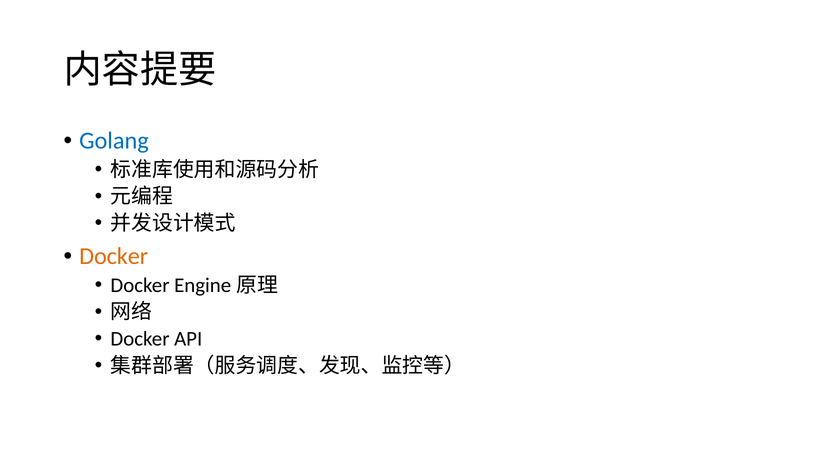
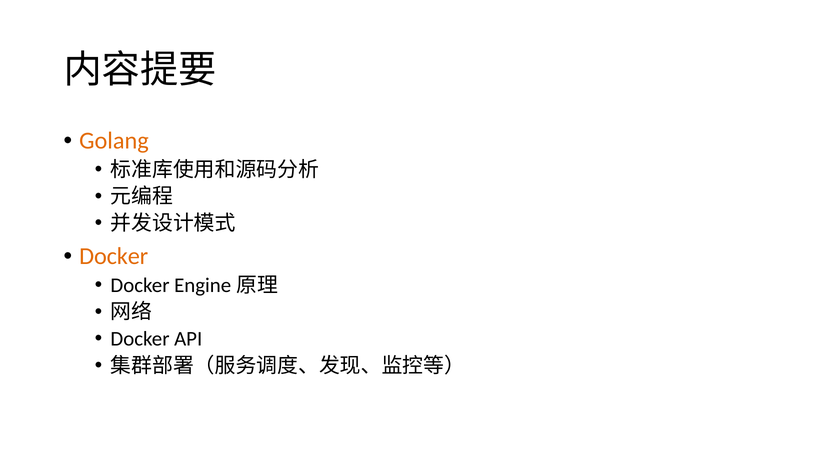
Golang colour: blue -> orange
